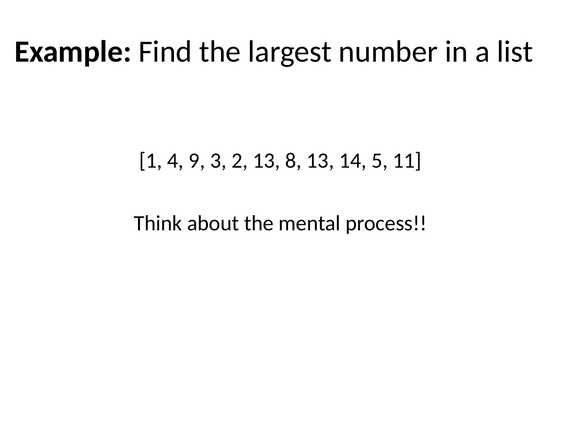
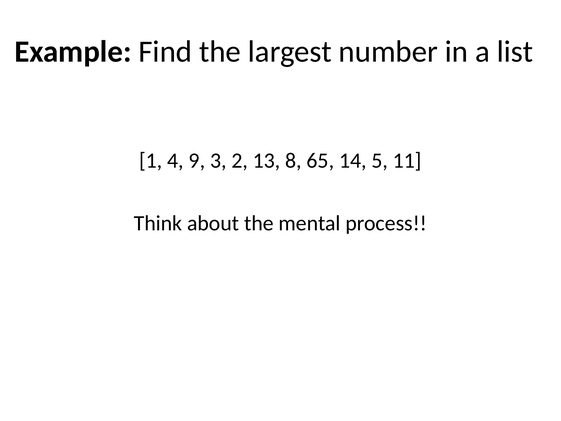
8 13: 13 -> 65
